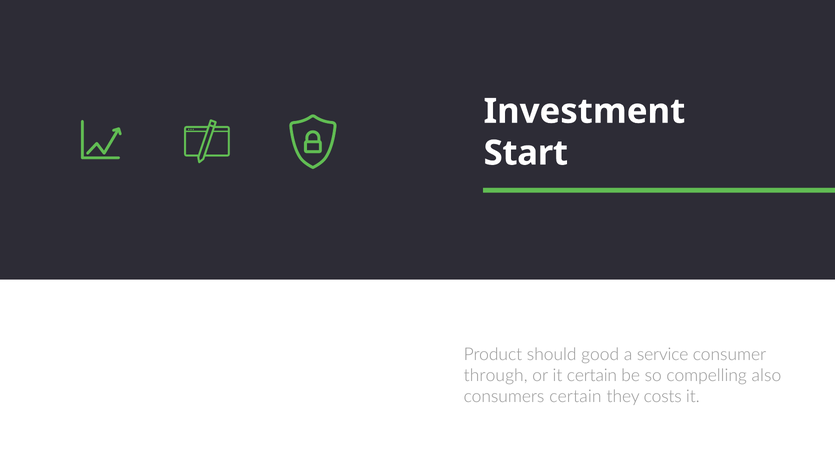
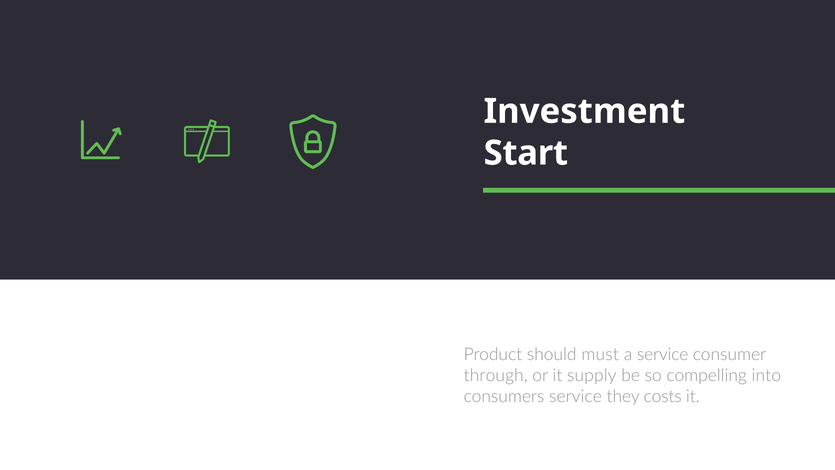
good: good -> must
it certain: certain -> supply
also: also -> into
consumers certain: certain -> service
